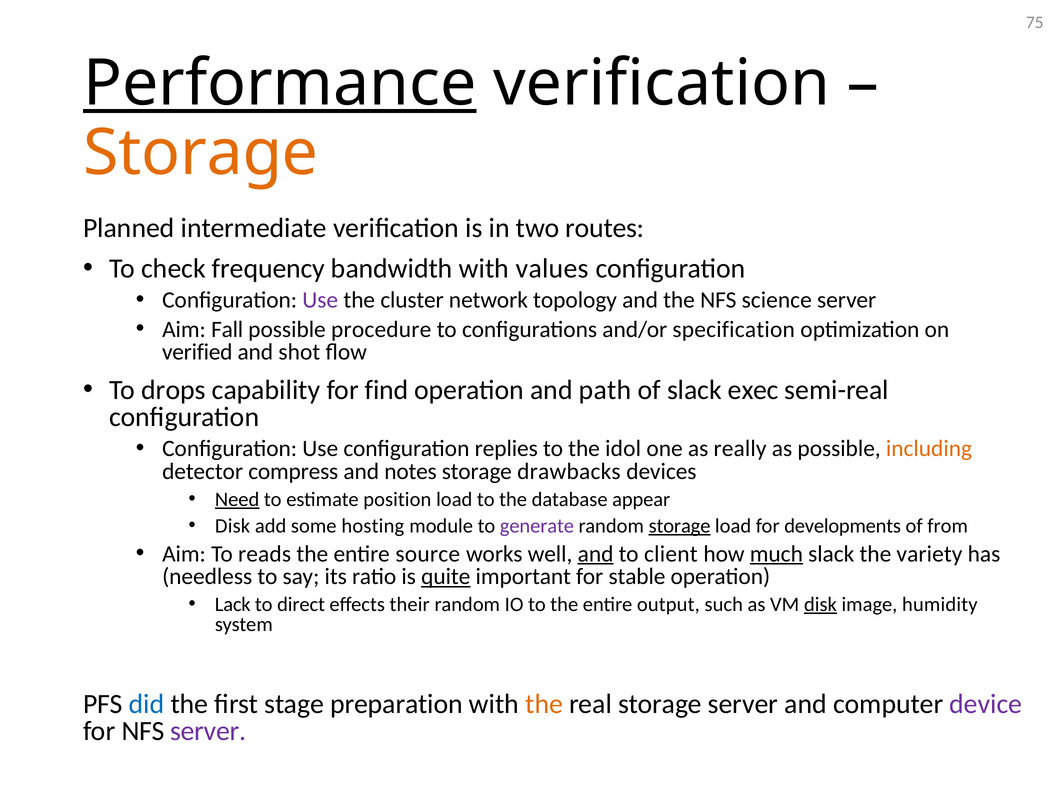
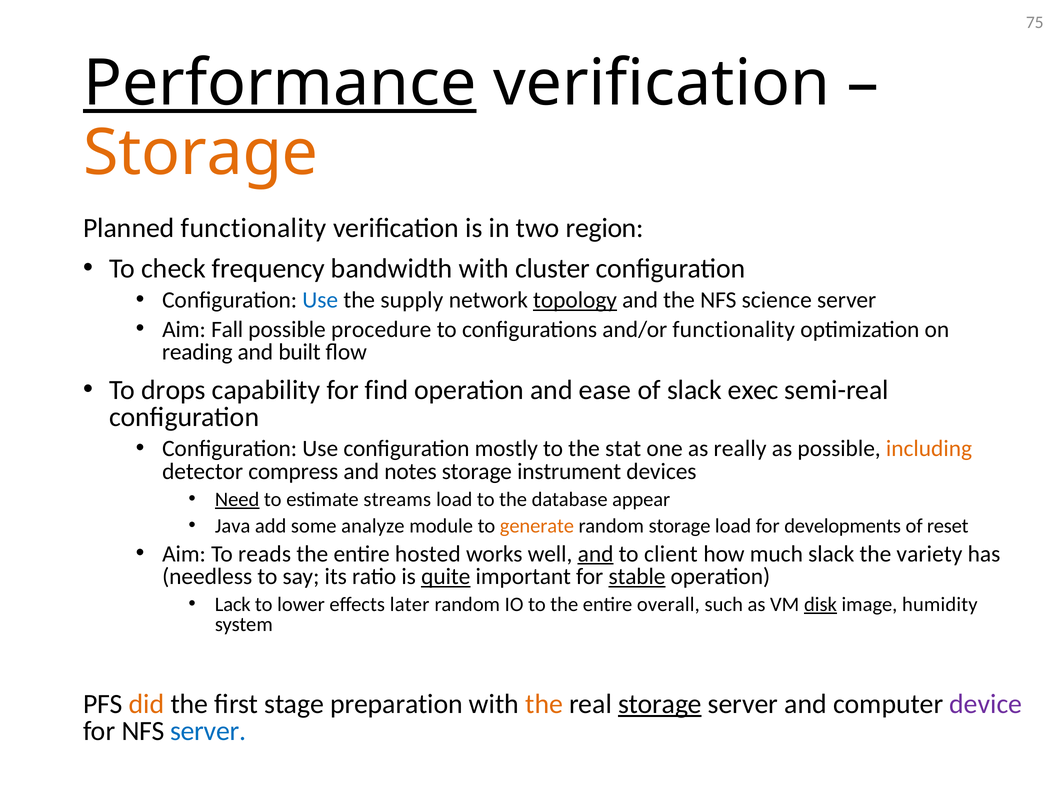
Planned intermediate: intermediate -> functionality
routes: routes -> region
values: values -> cluster
Use at (320, 300) colour: purple -> blue
cluster: cluster -> supply
topology underline: none -> present
and/or specification: specification -> functionality
verified: verified -> reading
shot: shot -> built
path: path -> ease
replies: replies -> mostly
idol: idol -> stat
drawbacks: drawbacks -> instrument
position: position -> streams
Disk at (233, 526): Disk -> Java
hosting: hosting -> analyze
generate colour: purple -> orange
storage at (680, 526) underline: present -> none
from: from -> reset
source: source -> hosted
much underline: present -> none
stable underline: none -> present
direct: direct -> lower
their: their -> later
output: output -> overall
did colour: blue -> orange
storage at (660, 704) underline: none -> present
server at (208, 731) colour: purple -> blue
